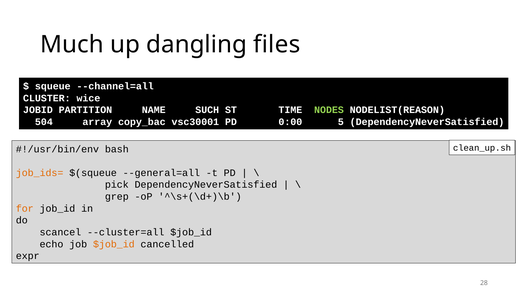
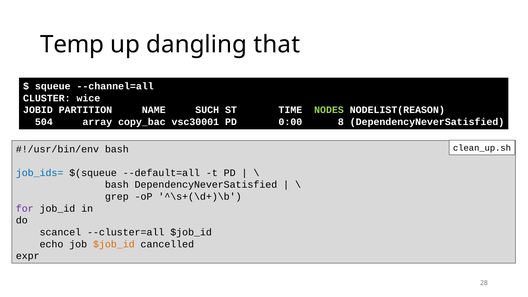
Much: Much -> Temp
files: files -> that
5: 5 -> 8
job_ids= colour: orange -> blue
--general=all: --general=all -> --default=all
pick at (117, 185): pick -> bash
for colour: orange -> purple
